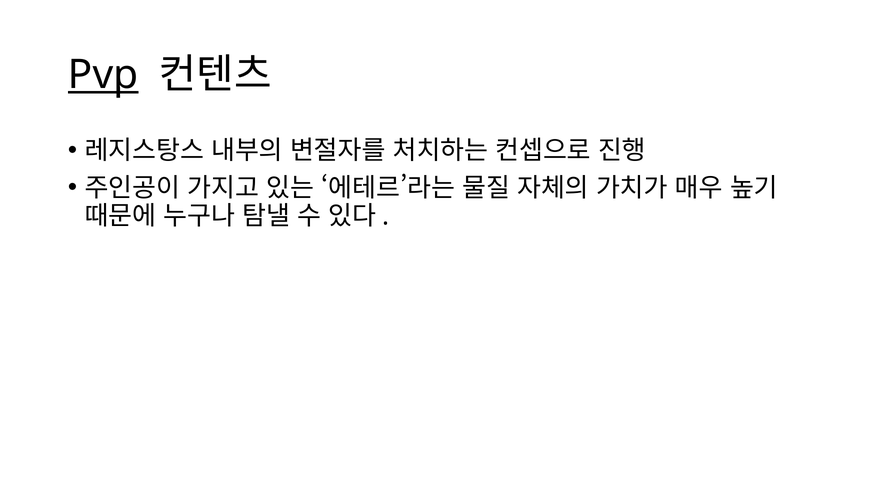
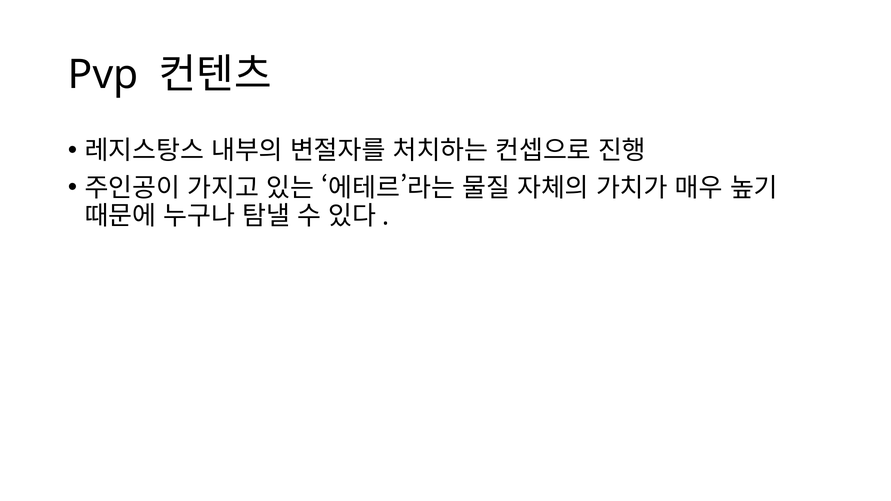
Pvp underline: present -> none
